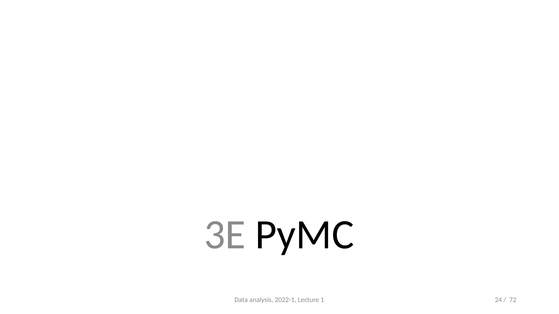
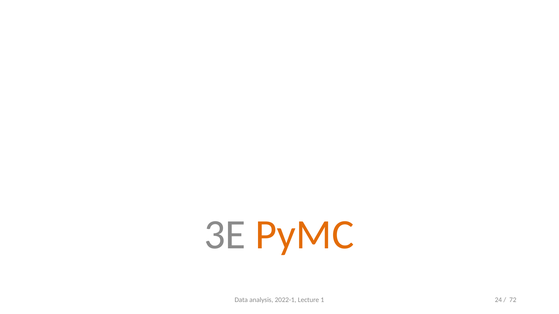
PyMC colour: black -> orange
